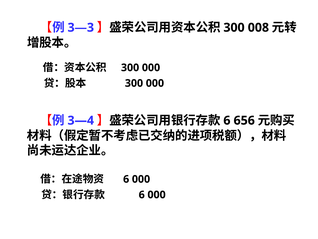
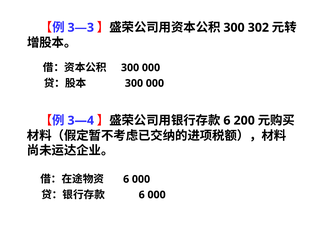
008: 008 -> 302
656: 656 -> 200
